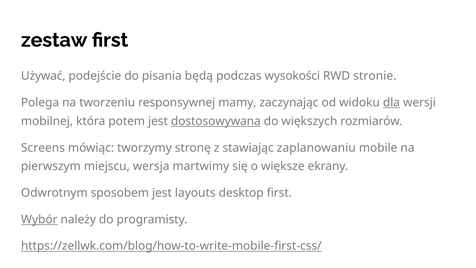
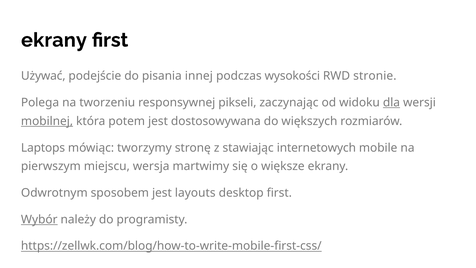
zestaw at (54, 40): zestaw -> ekrany
będą: będą -> innej
mamy: mamy -> pikseli
mobilnej underline: none -> present
dostosowywana underline: present -> none
Screens: Screens -> Laptops
zaplanowaniu: zaplanowaniu -> internetowych
